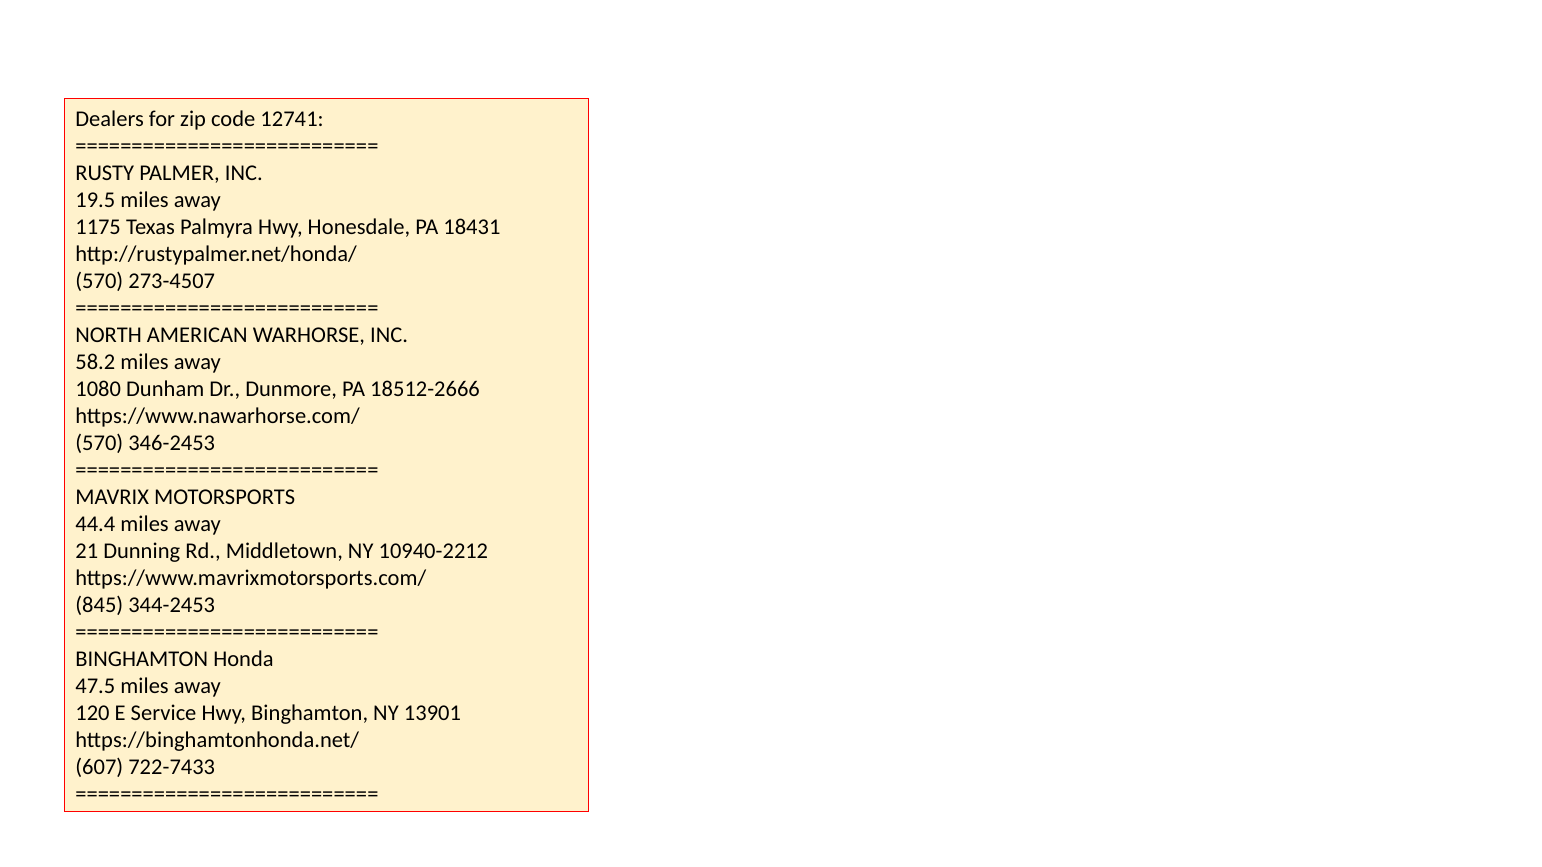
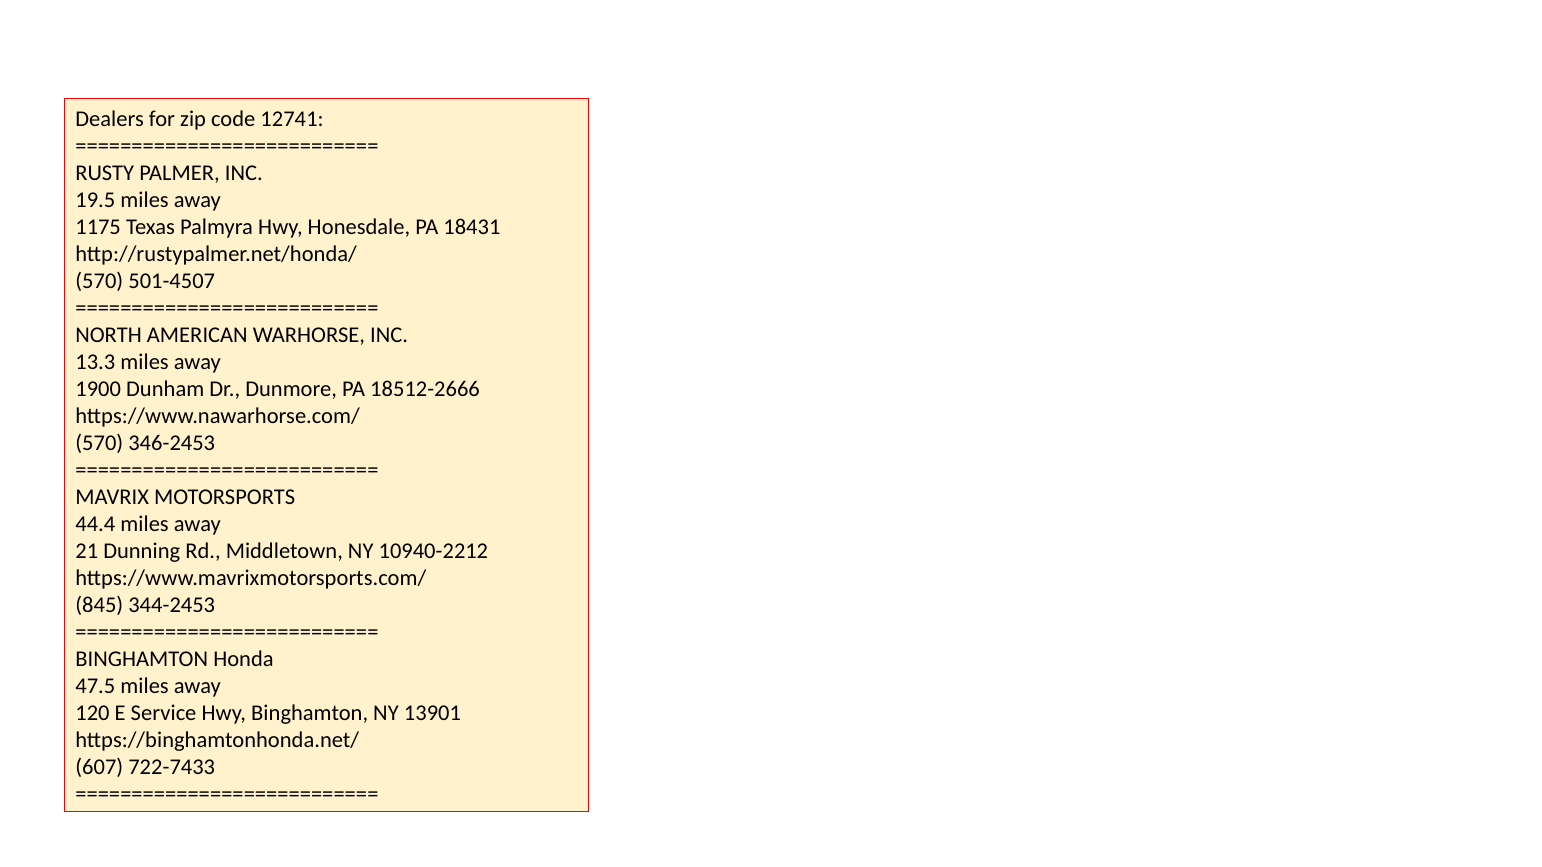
273-4507: 273-4507 -> 501-4507
58.2: 58.2 -> 13.3
1080: 1080 -> 1900
